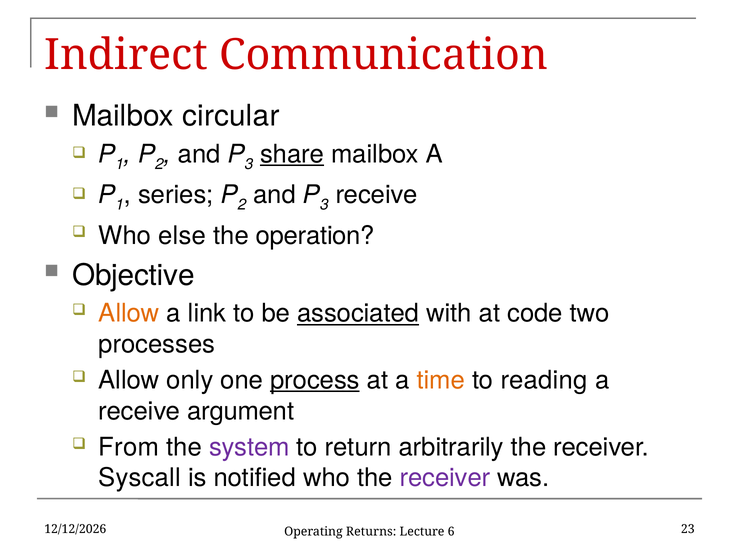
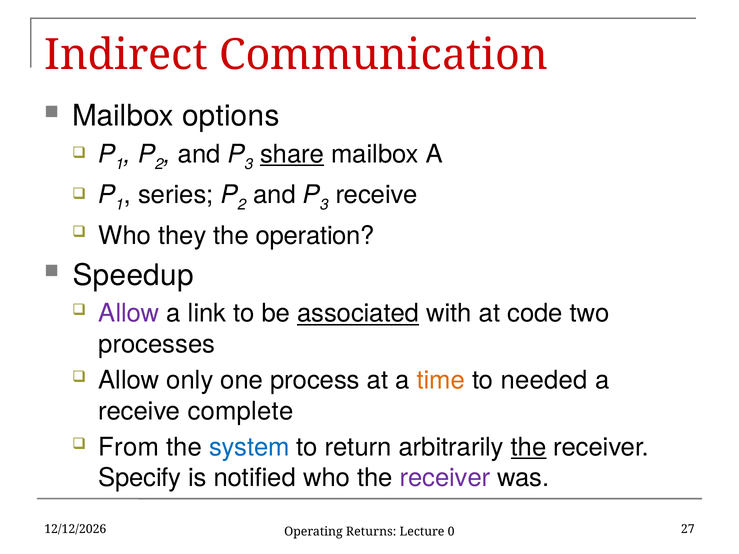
circular: circular -> options
else: else -> they
Objective: Objective -> Speedup
Allow at (129, 314) colour: orange -> purple
process underline: present -> none
reading: reading -> needed
argument: argument -> complete
system colour: purple -> blue
the at (529, 447) underline: none -> present
Syscall: Syscall -> Specify
23: 23 -> 27
6: 6 -> 0
